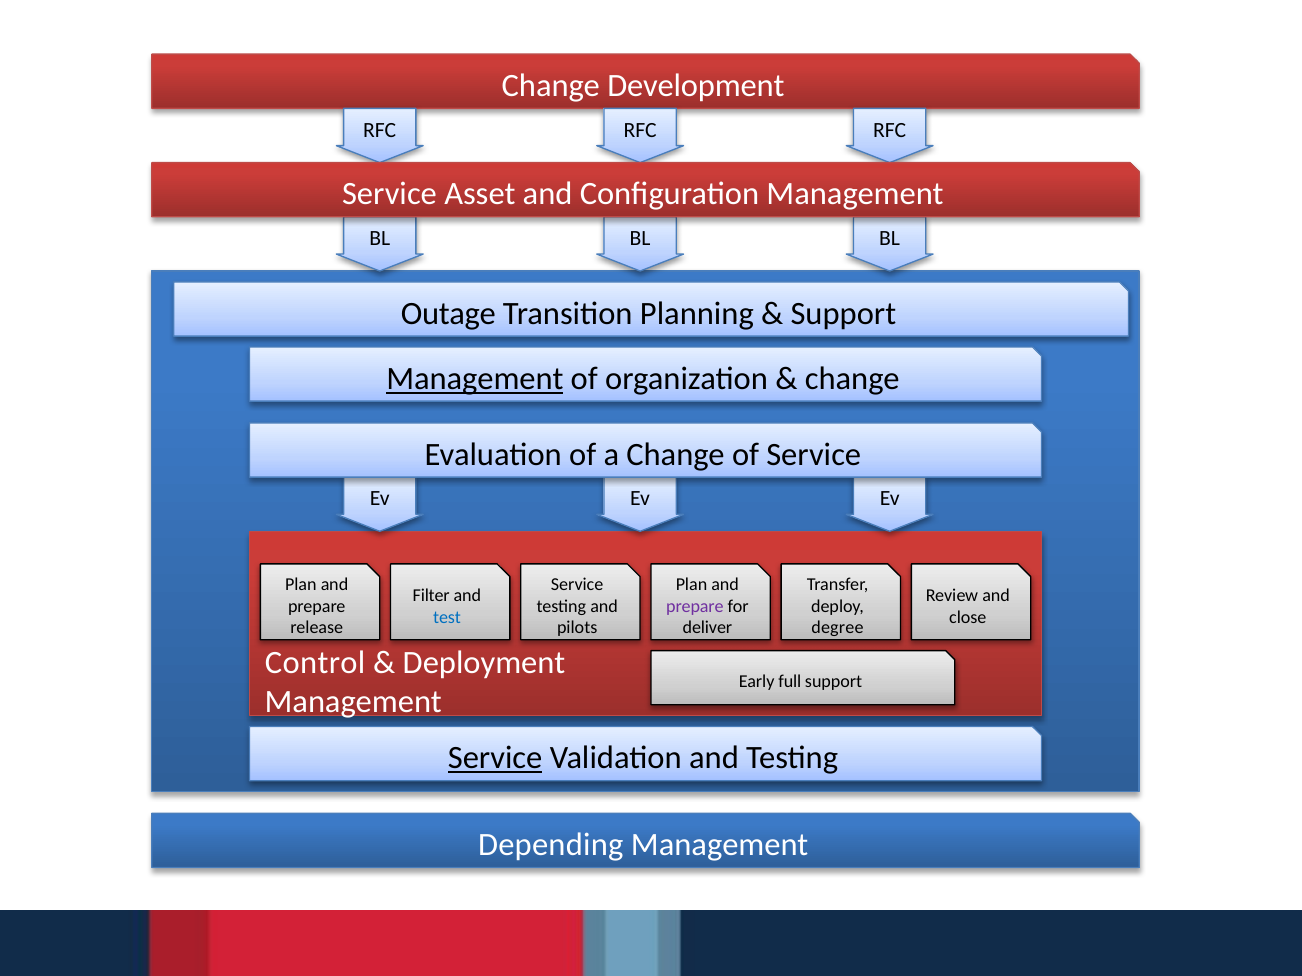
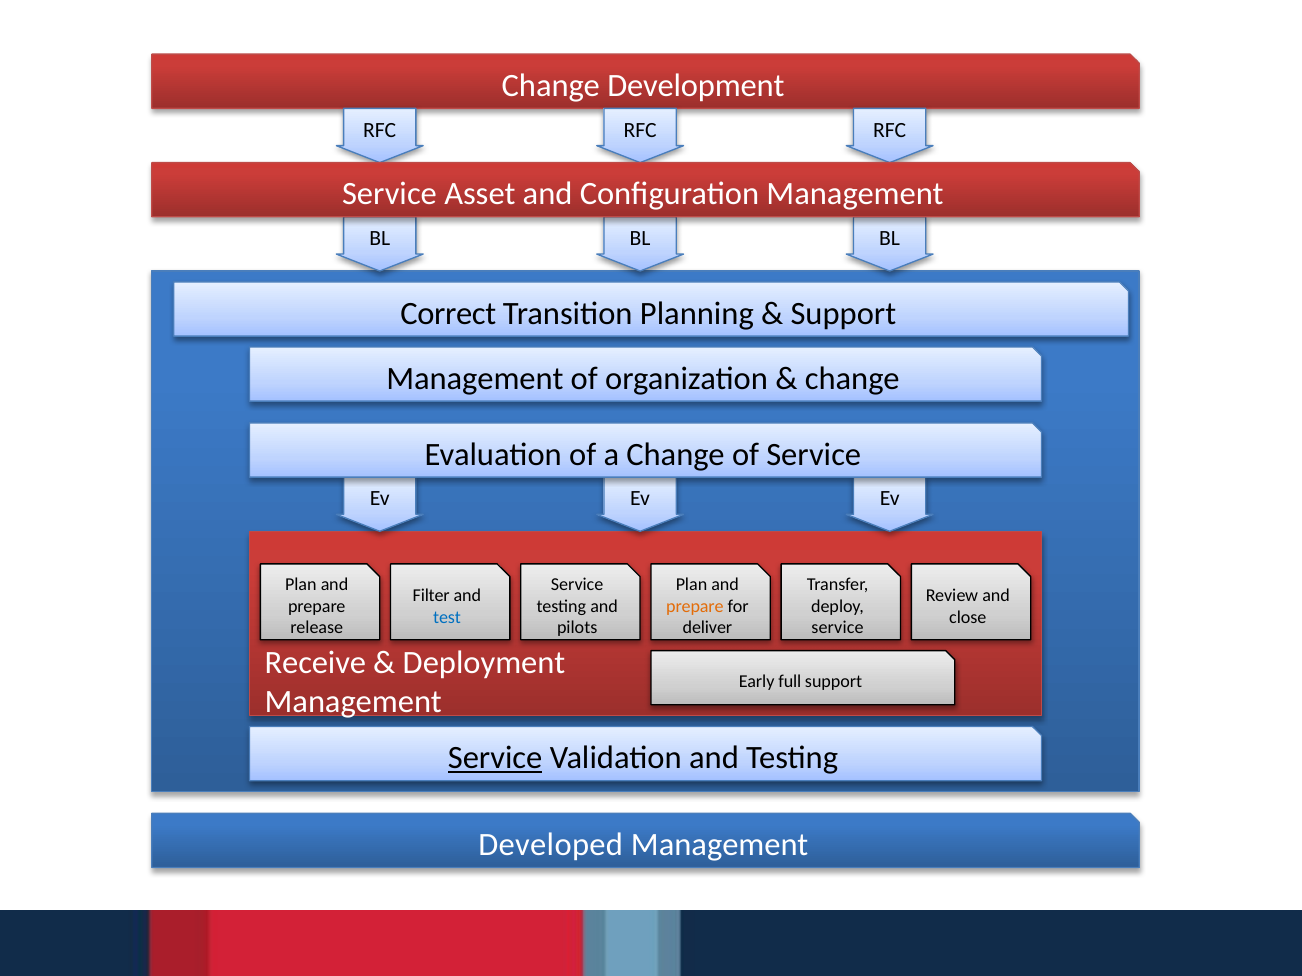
Outage: Outage -> Correct
Management at (475, 379) underline: present -> none
prepare at (695, 607) colour: purple -> orange
degree at (837, 628): degree -> service
Control: Control -> Receive
Depending: Depending -> Developed
